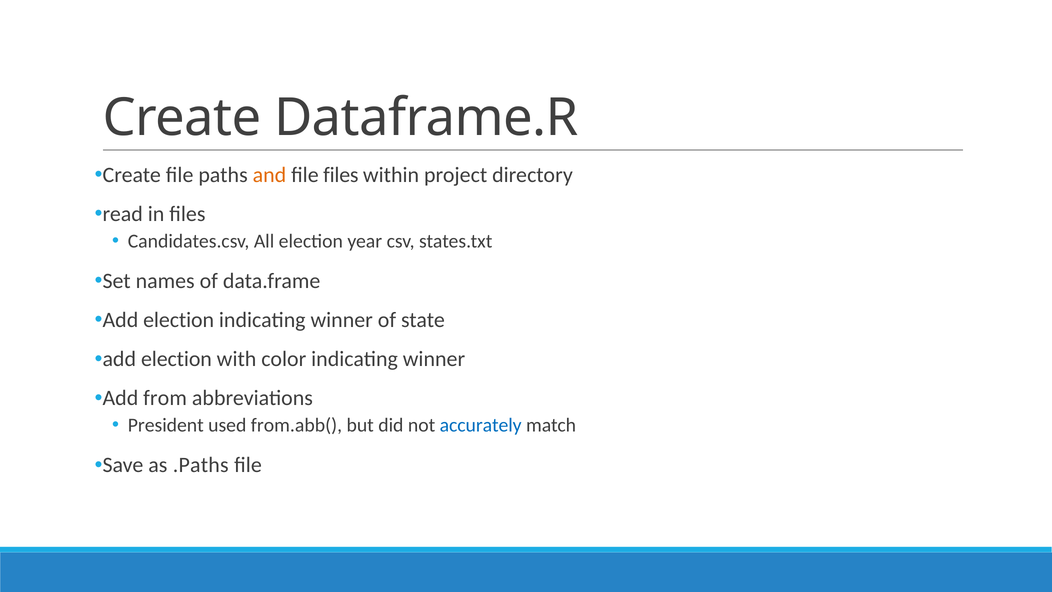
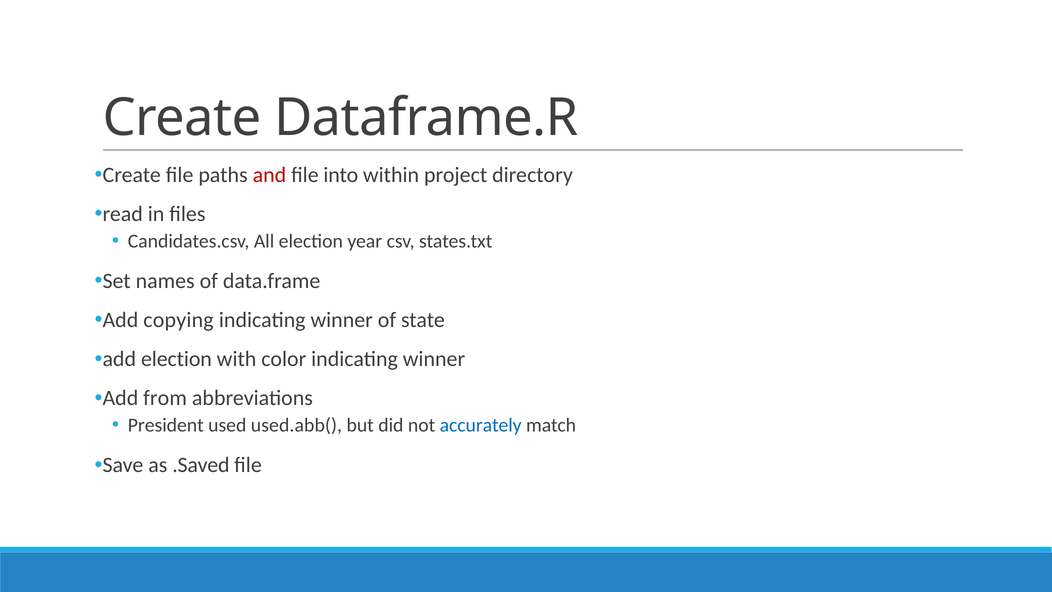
and colour: orange -> red
file files: files -> into
election at (179, 320): election -> copying
from.abb(: from.abb( -> used.abb(
.Paths: .Paths -> .Saved
